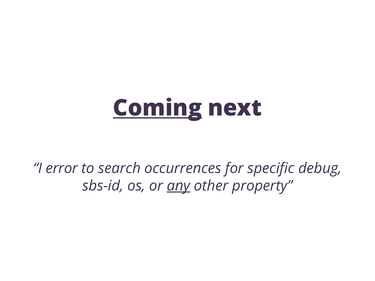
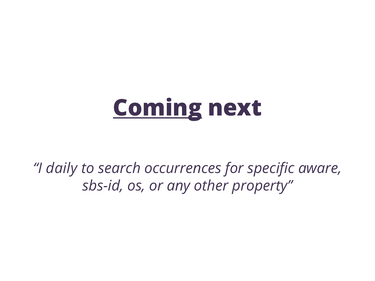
error: error -> daily
debug: debug -> aware
any underline: present -> none
